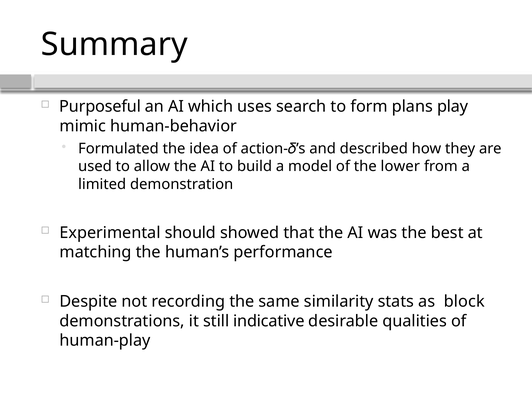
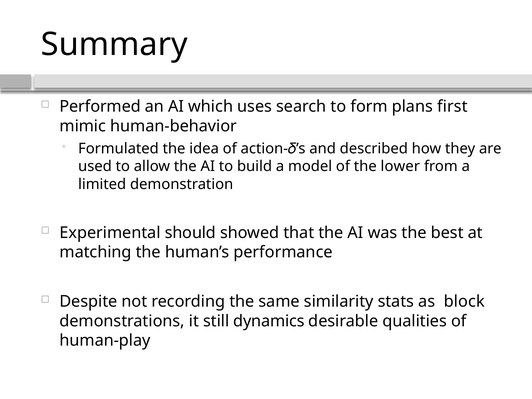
Purposeful: Purposeful -> Performed
play: play -> first
indicative: indicative -> dynamics
